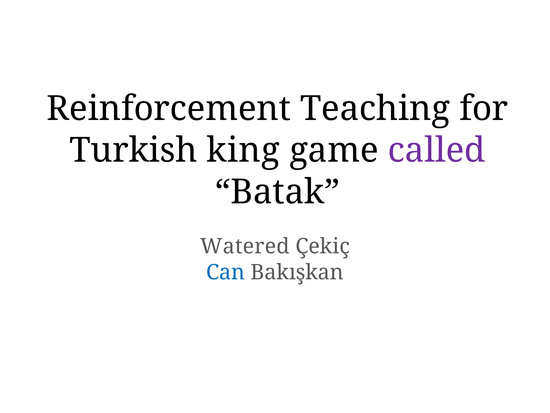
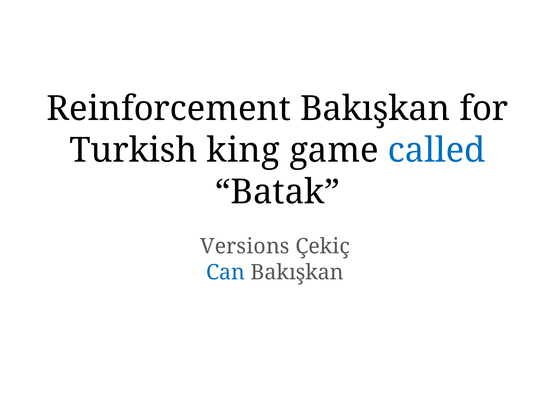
Reinforcement Teaching: Teaching -> Bakışkan
called colour: purple -> blue
Watered: Watered -> Versions
